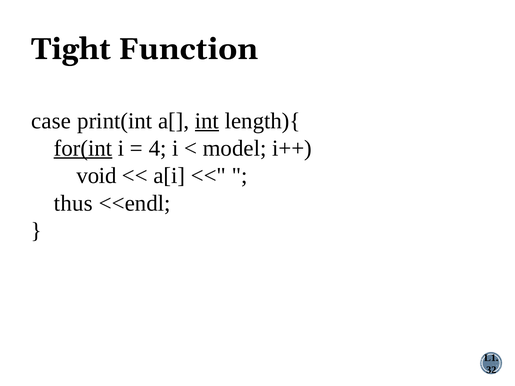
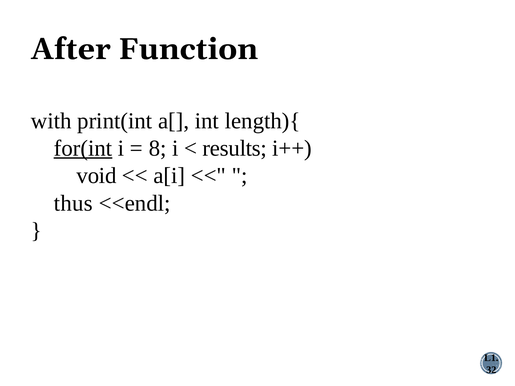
Tight: Tight -> After
case: case -> with
int underline: present -> none
4: 4 -> 8
model: model -> results
